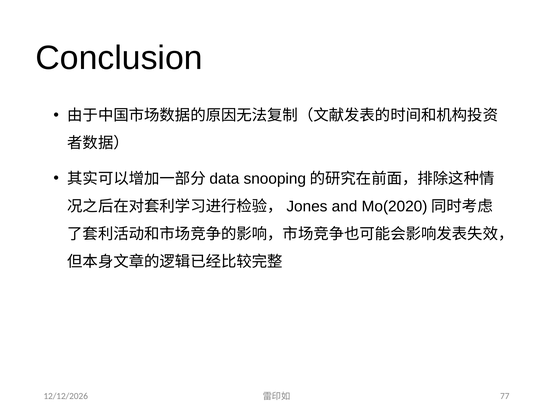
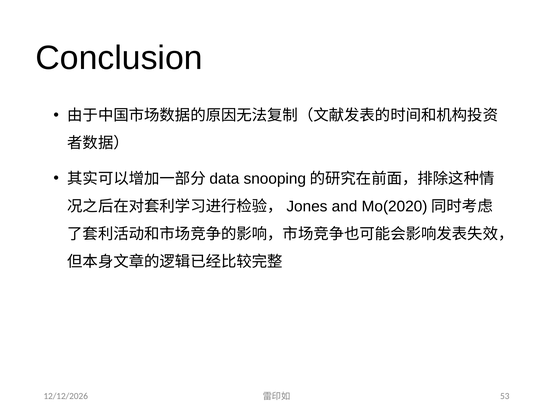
77: 77 -> 53
